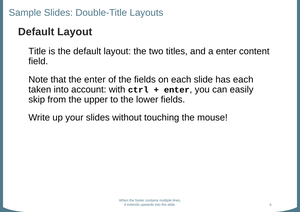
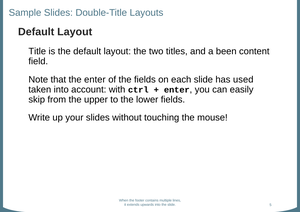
a enter: enter -> been
has each: each -> used
